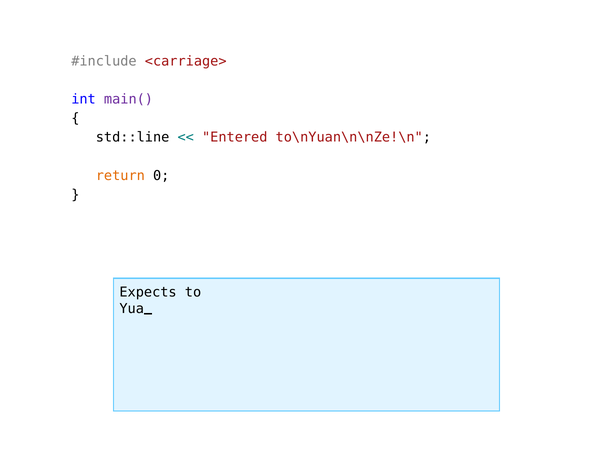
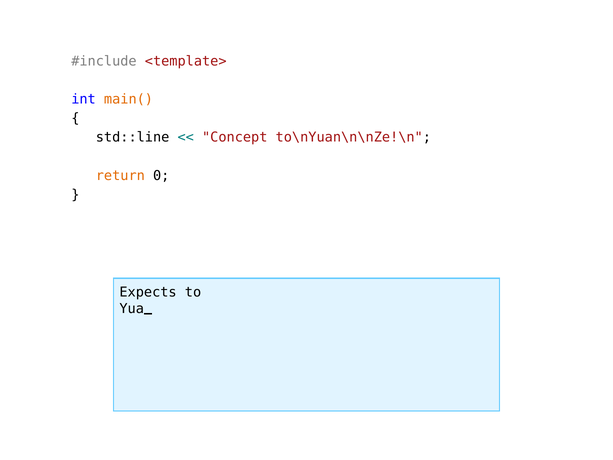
<carriage>: <carriage> -> <template>
main( colour: purple -> orange
Entered: Entered -> Concept
